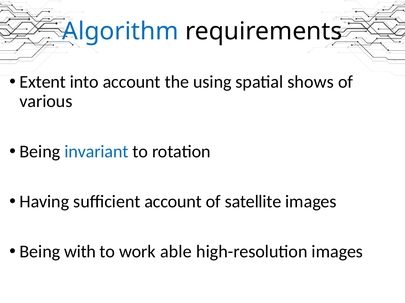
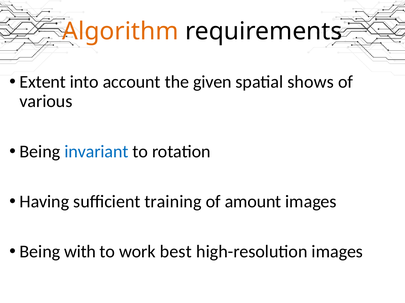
Algorithm colour: blue -> orange
using: using -> given
sufficient account: account -> training
satellite: satellite -> amount
able: able -> best
